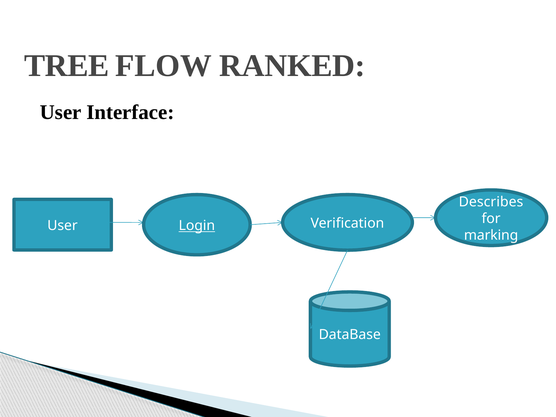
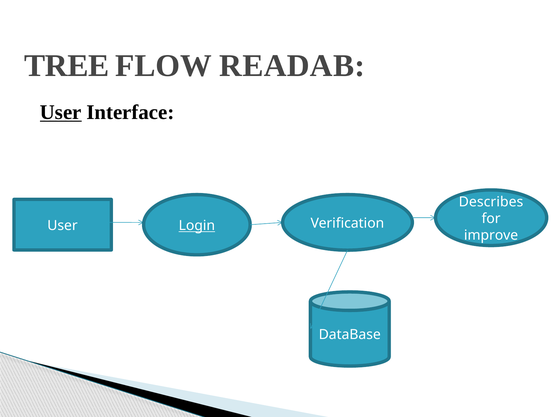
RANKED: RANKED -> READAB
User at (61, 112) underline: none -> present
marking: marking -> improve
